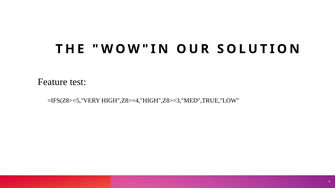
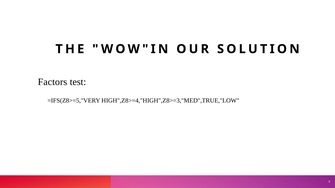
Feature: Feature -> Factors
